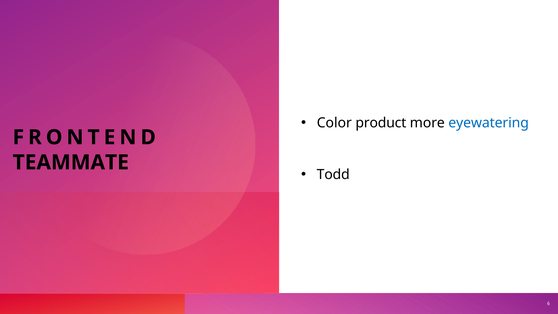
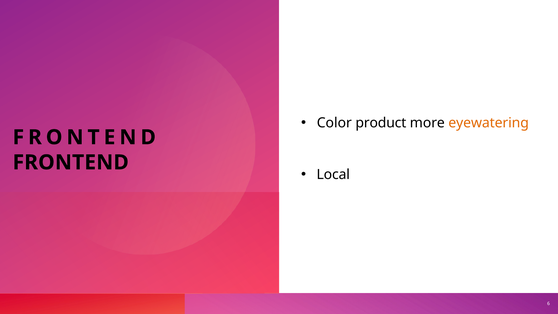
eyewatering colour: blue -> orange
TEAMMATE at (71, 162): TEAMMATE -> FRONTEND
Todd: Todd -> Local
